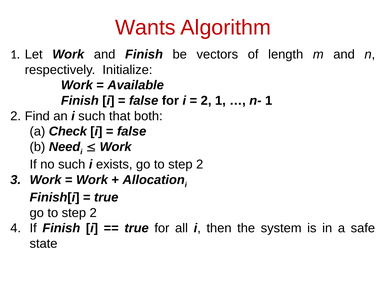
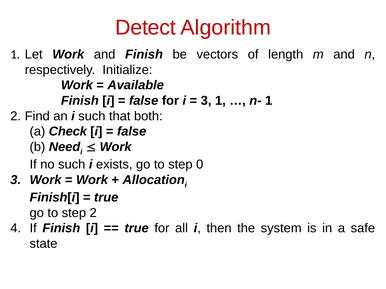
Wants: Wants -> Detect
2 at (206, 101): 2 -> 3
2 at (200, 165): 2 -> 0
